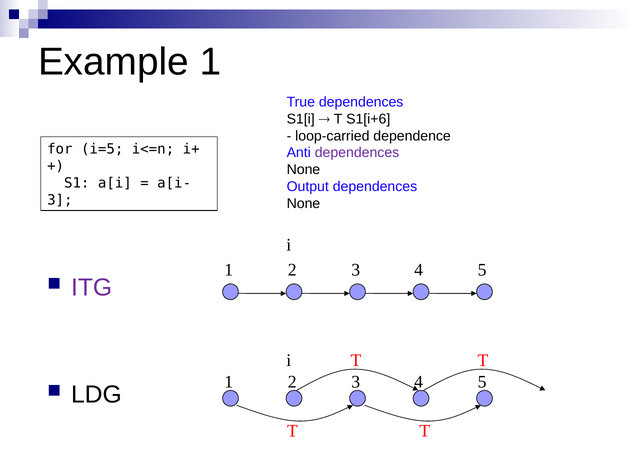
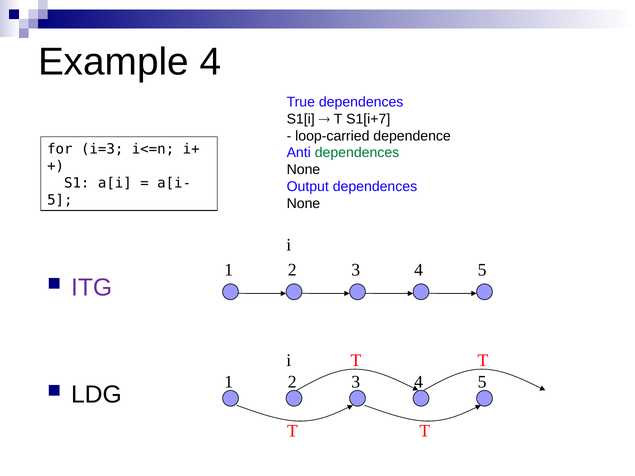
Example 1: 1 -> 4
S1[i+6: S1[i+6 -> S1[i+7
i=5: i=5 -> i=3
dependences at (357, 153) colour: purple -> green
3 at (60, 200): 3 -> 5
